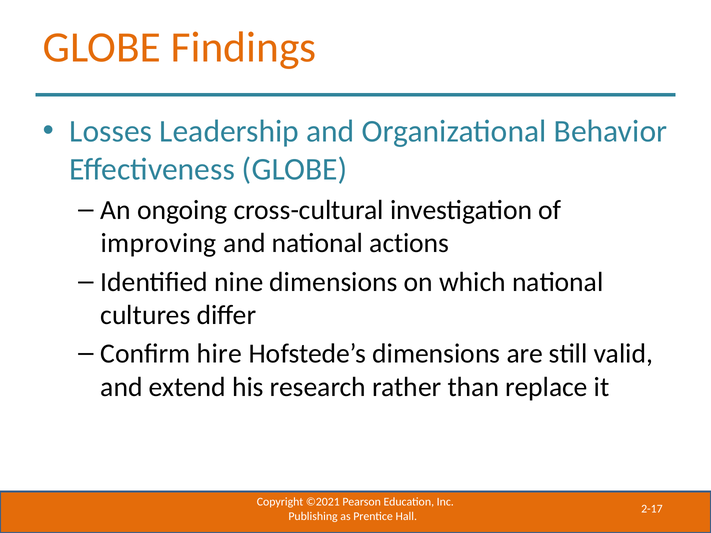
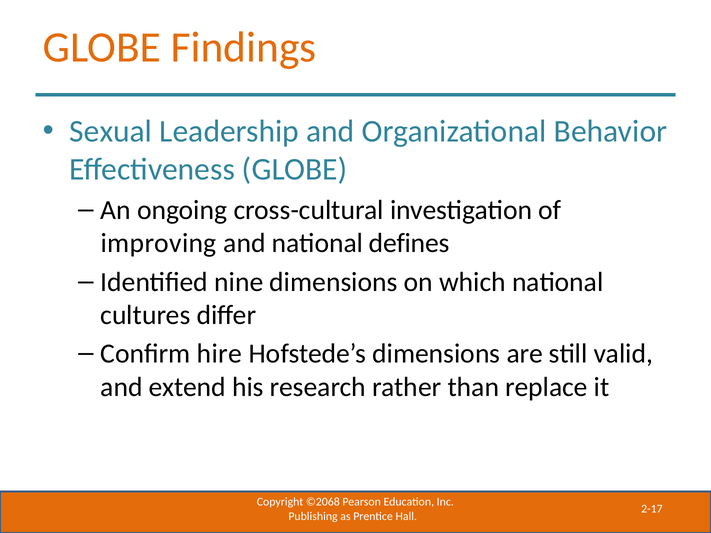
Losses: Losses -> Sexual
actions: actions -> defines
©2021: ©2021 -> ©2068
